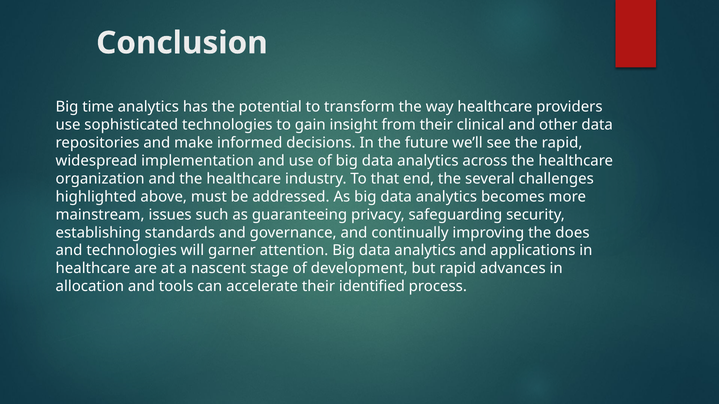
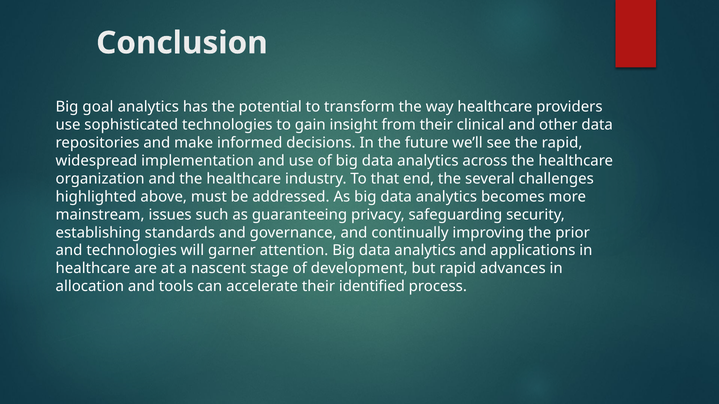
time: time -> goal
does: does -> prior
